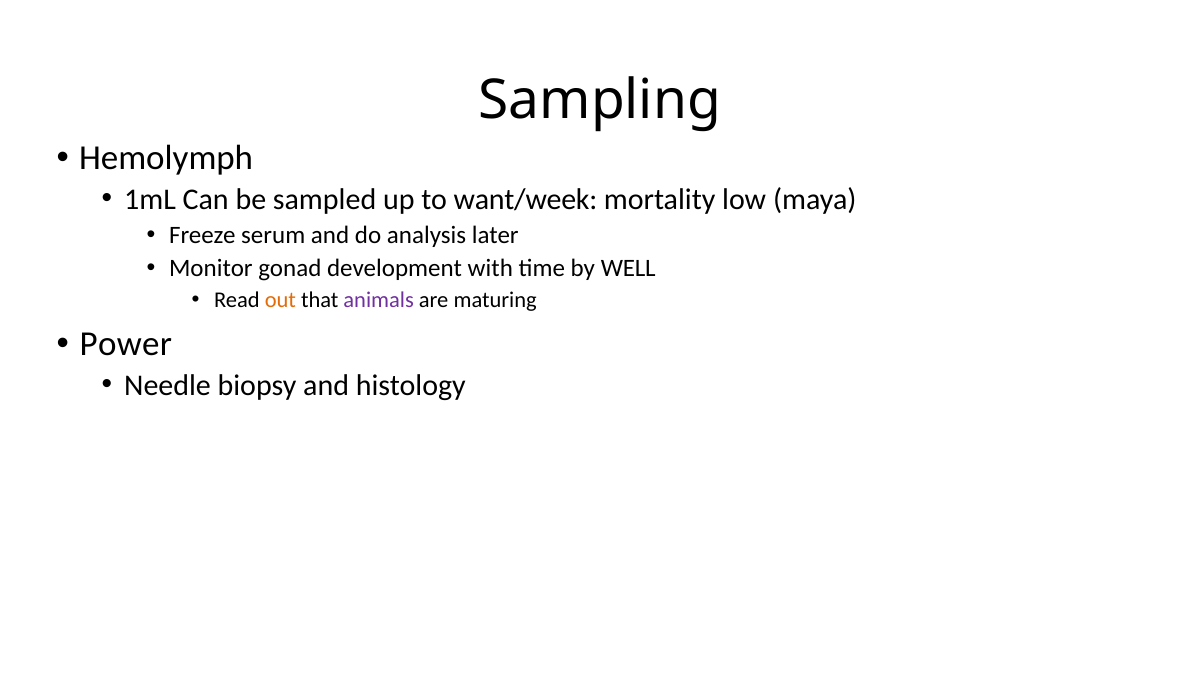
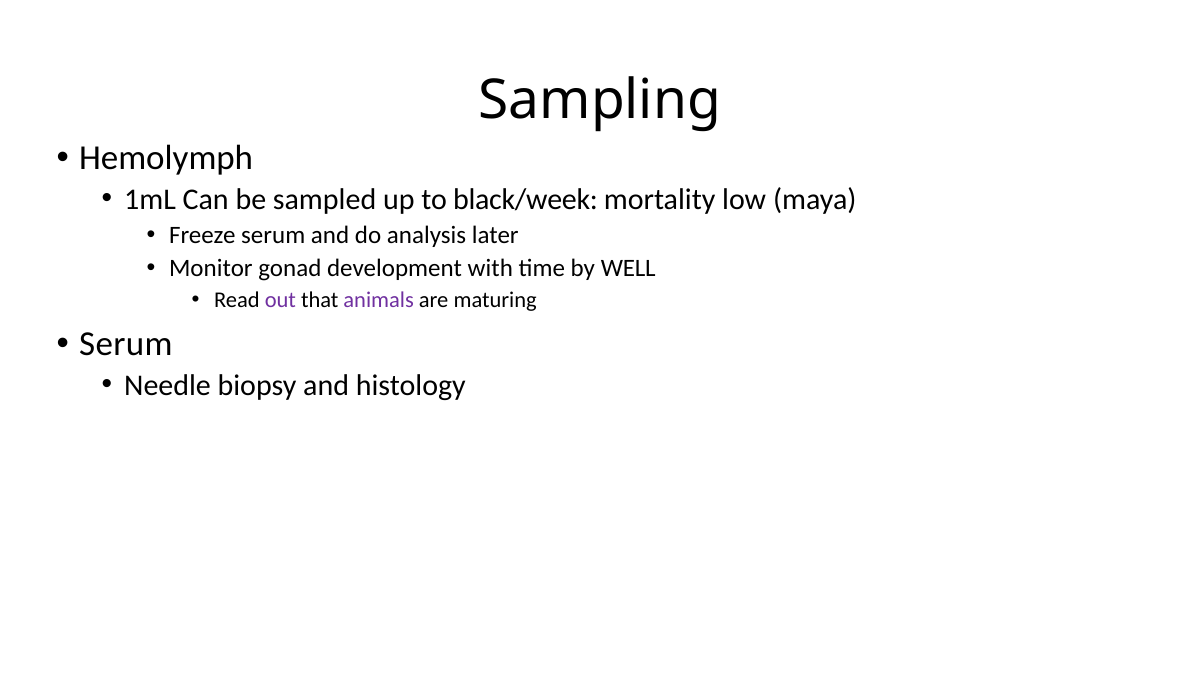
want/week: want/week -> black/week
out colour: orange -> purple
Power at (126, 344): Power -> Serum
